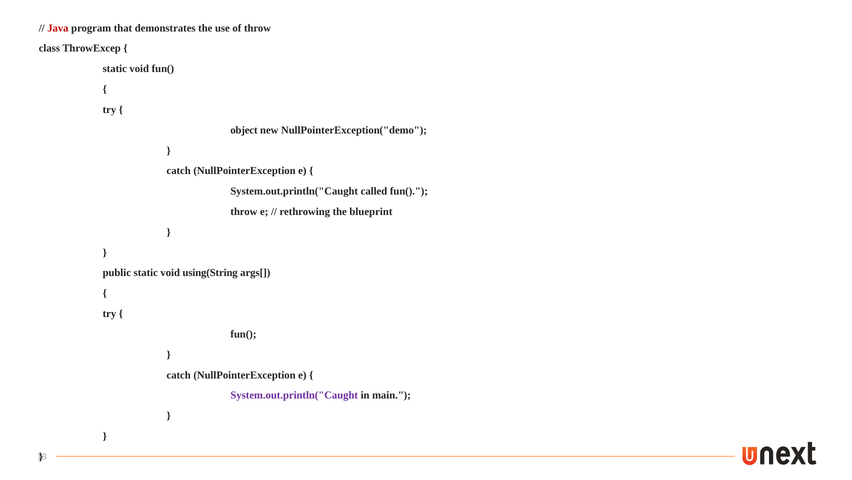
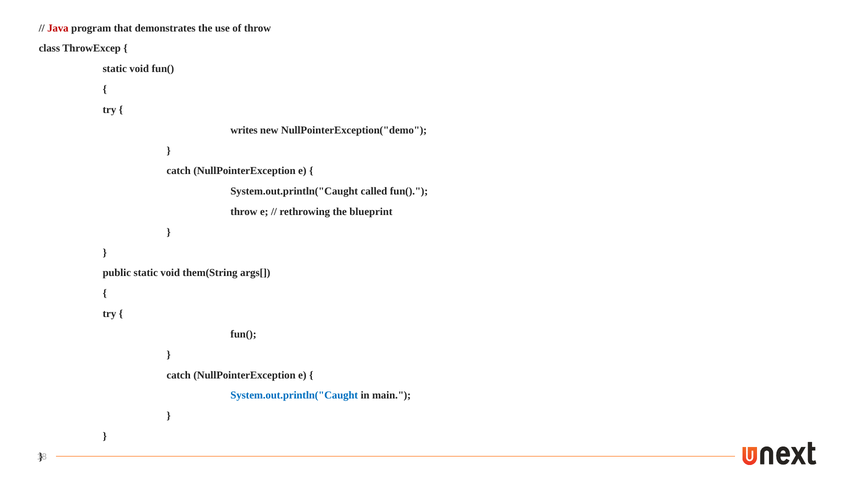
object: object -> writes
using(String: using(String -> them(String
System.out.println("Caught at (294, 395) colour: purple -> blue
